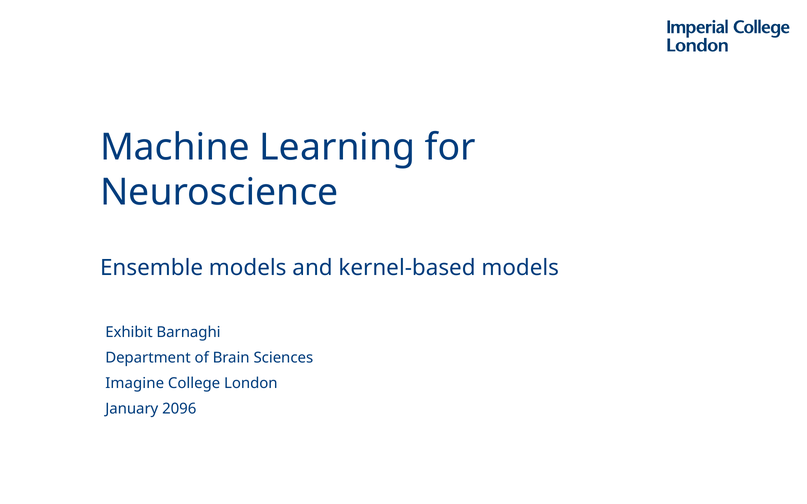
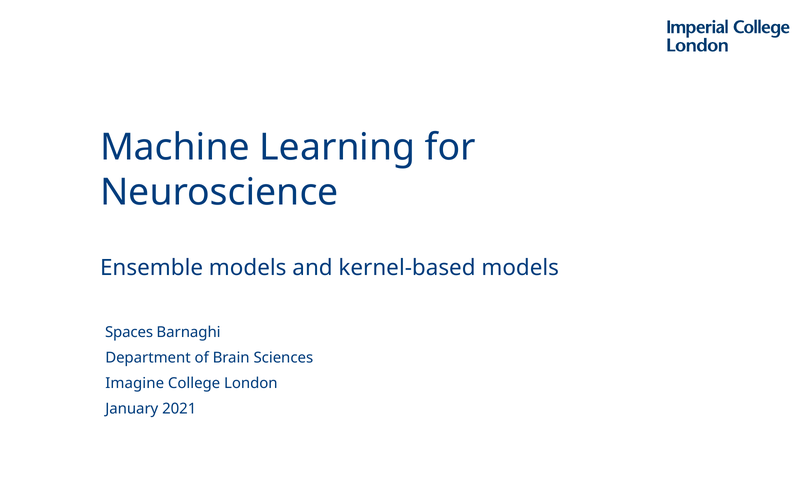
Exhibit: Exhibit -> Spaces
2096: 2096 -> 2021
